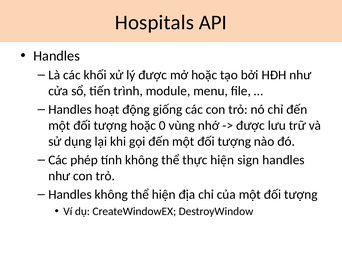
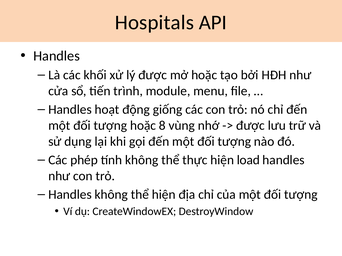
0: 0 -> 8
sign: sign -> load
